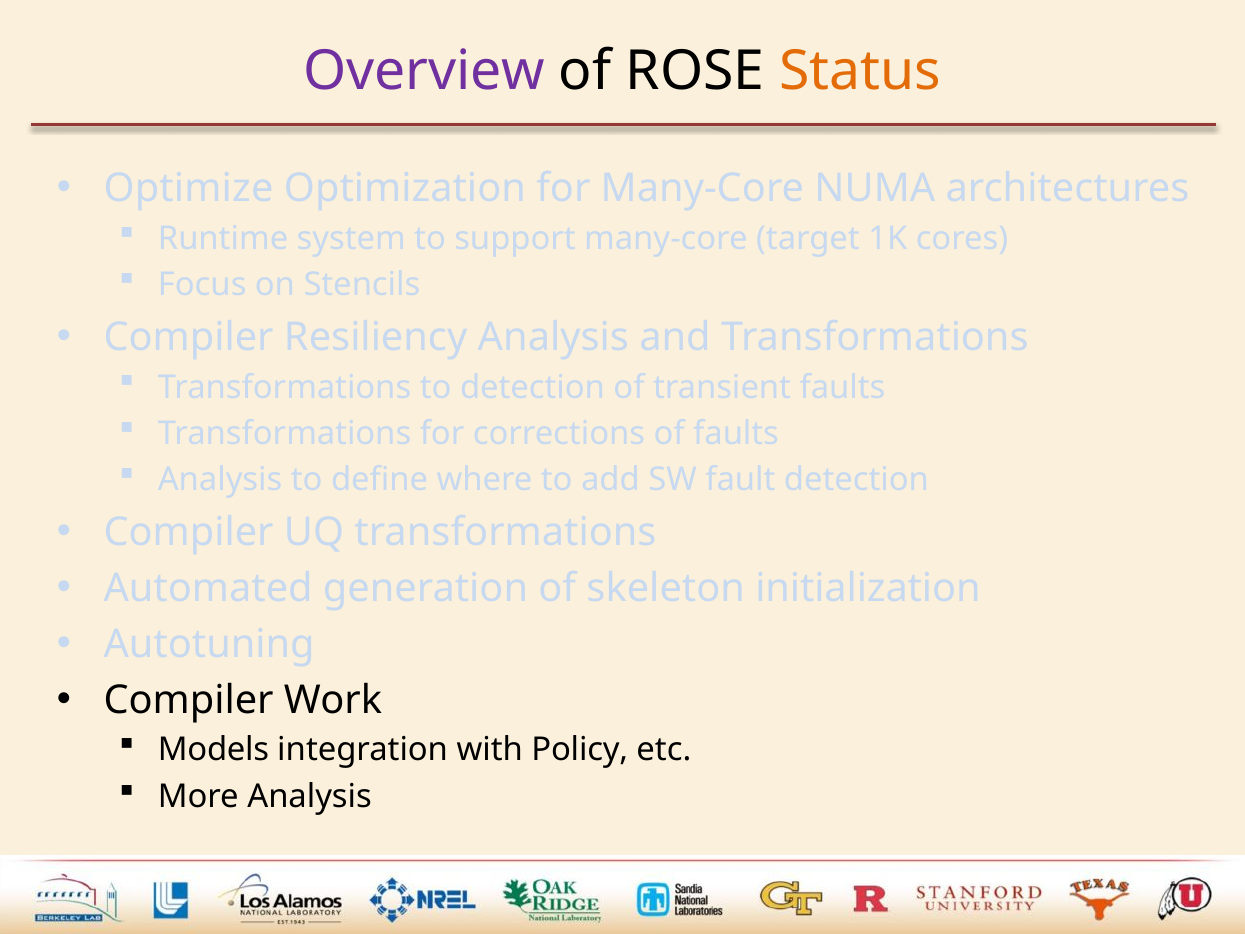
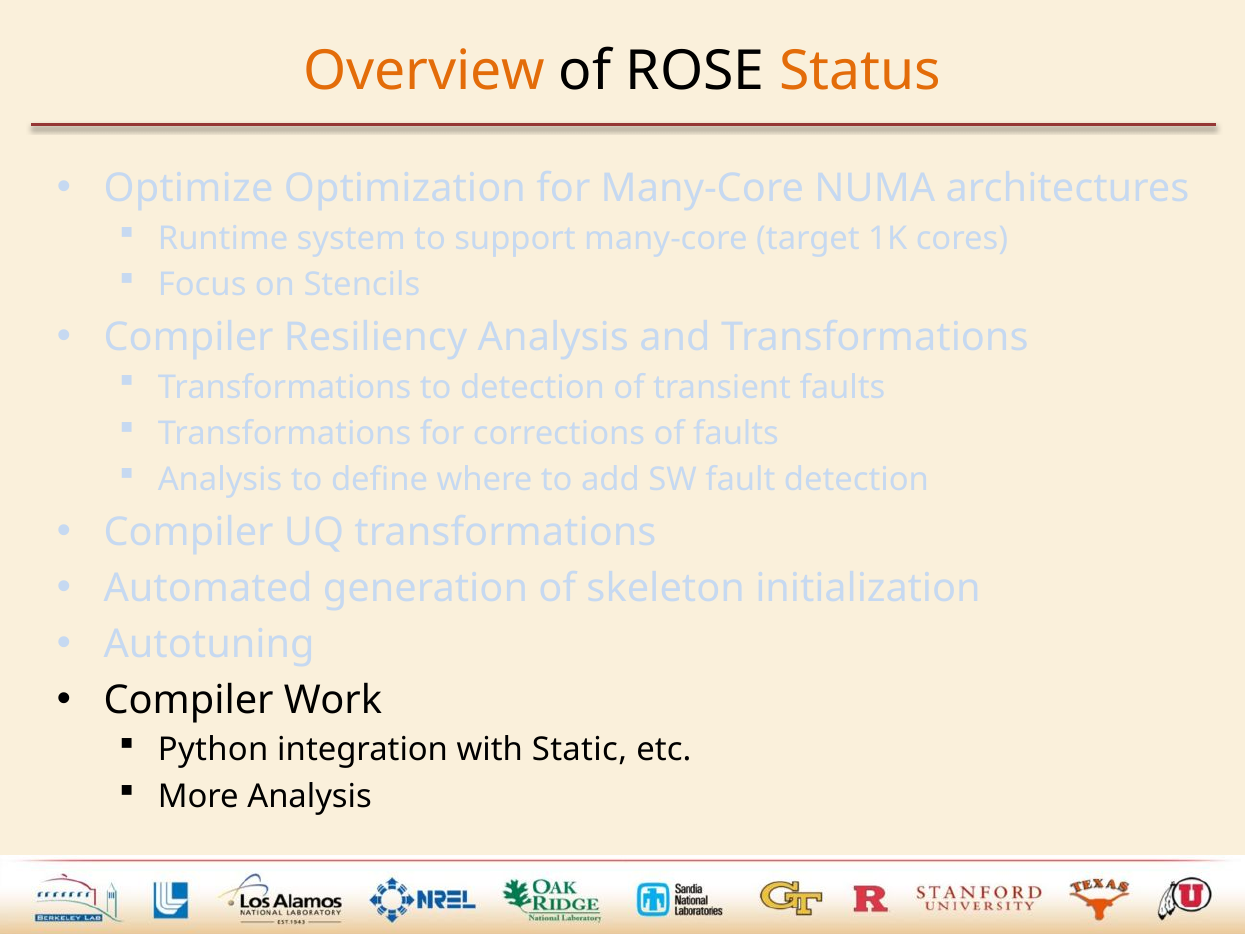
Overview colour: purple -> orange
Models: Models -> Python
Policy: Policy -> Static
